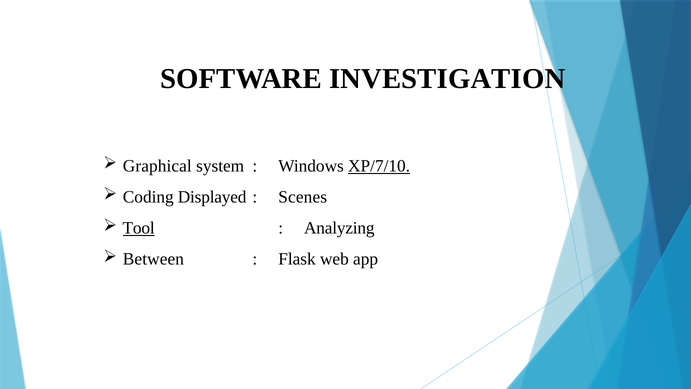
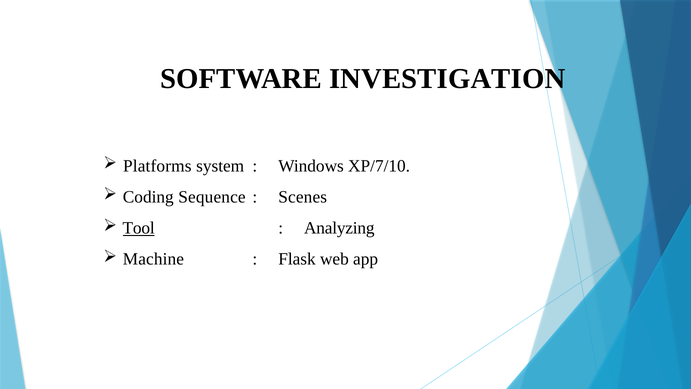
Graphical: Graphical -> Platforms
XP/7/10 underline: present -> none
Displayed: Displayed -> Sequence
Between: Between -> Machine
